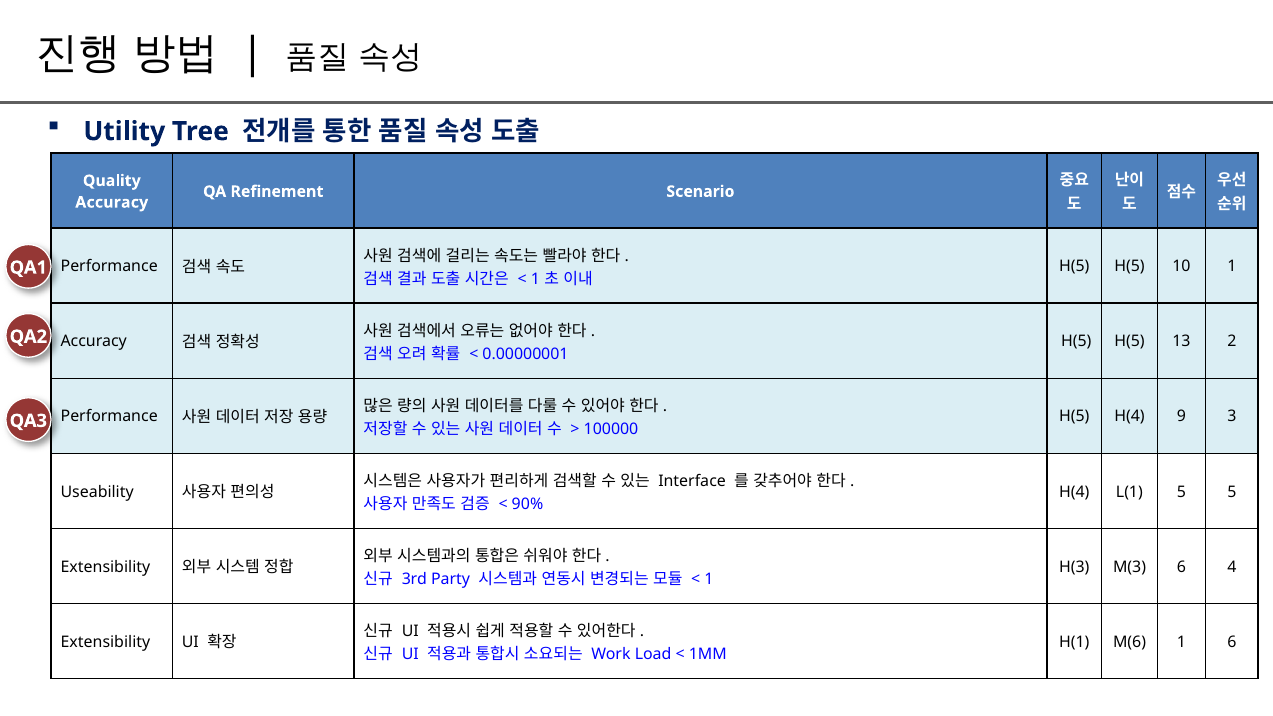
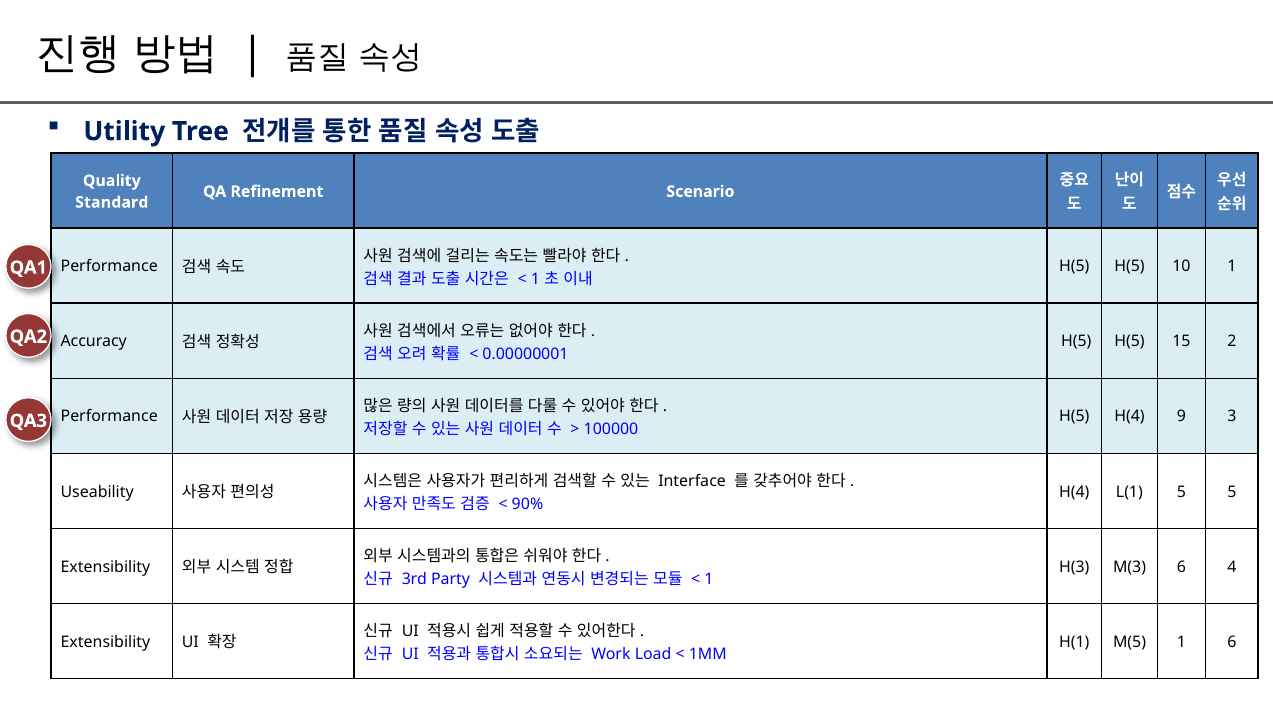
Accuracy at (112, 202): Accuracy -> Standard
13: 13 -> 15
M(6: M(6 -> M(5
